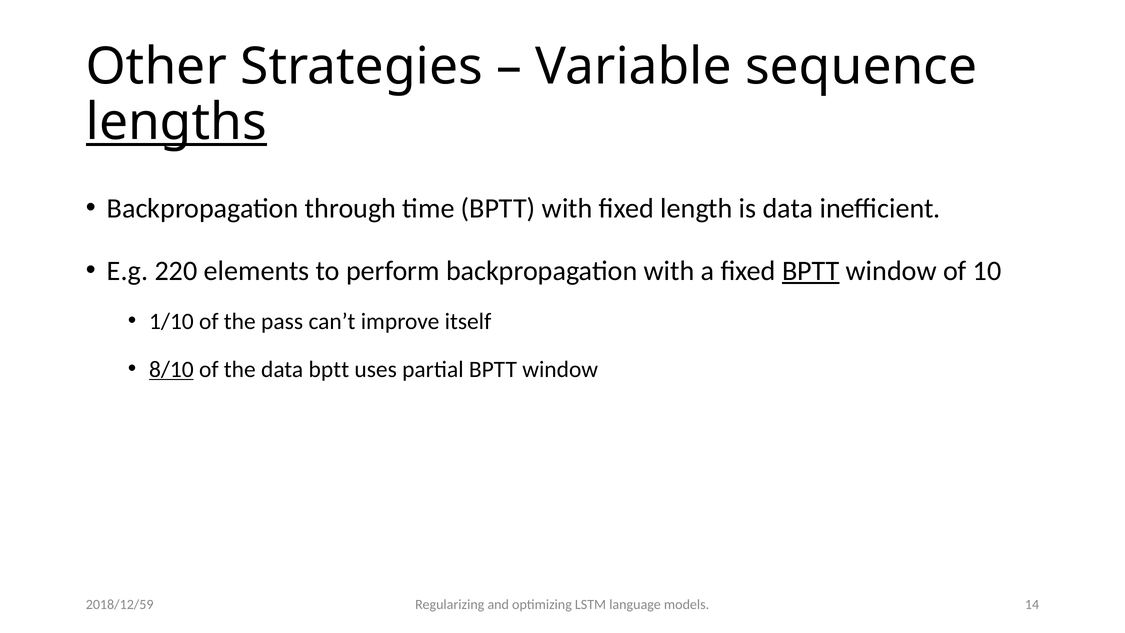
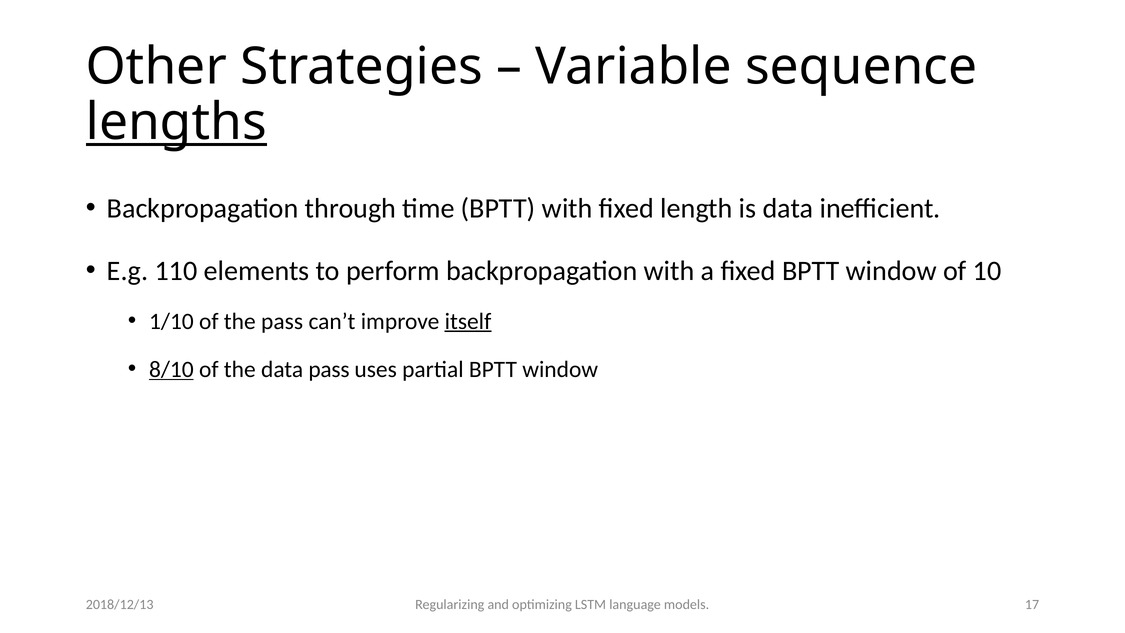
220: 220 -> 110
BPTT at (811, 271) underline: present -> none
itself underline: none -> present
data bptt: bptt -> pass
2018/12/59: 2018/12/59 -> 2018/12/13
14: 14 -> 17
